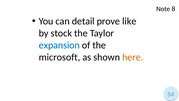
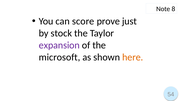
detail: detail -> score
like: like -> just
expansion colour: blue -> purple
